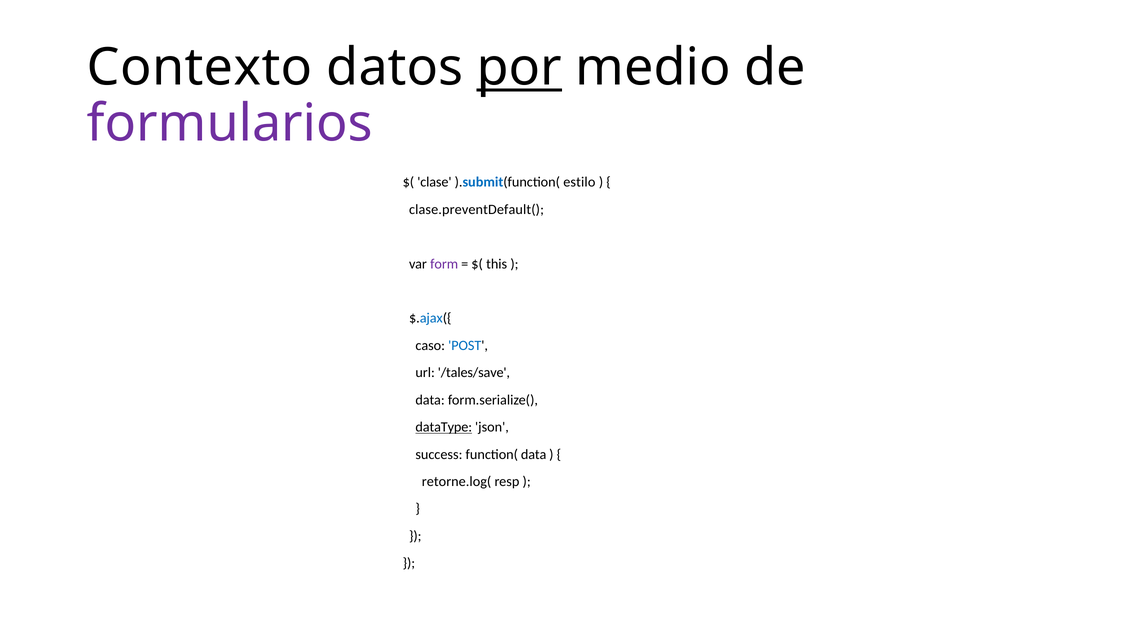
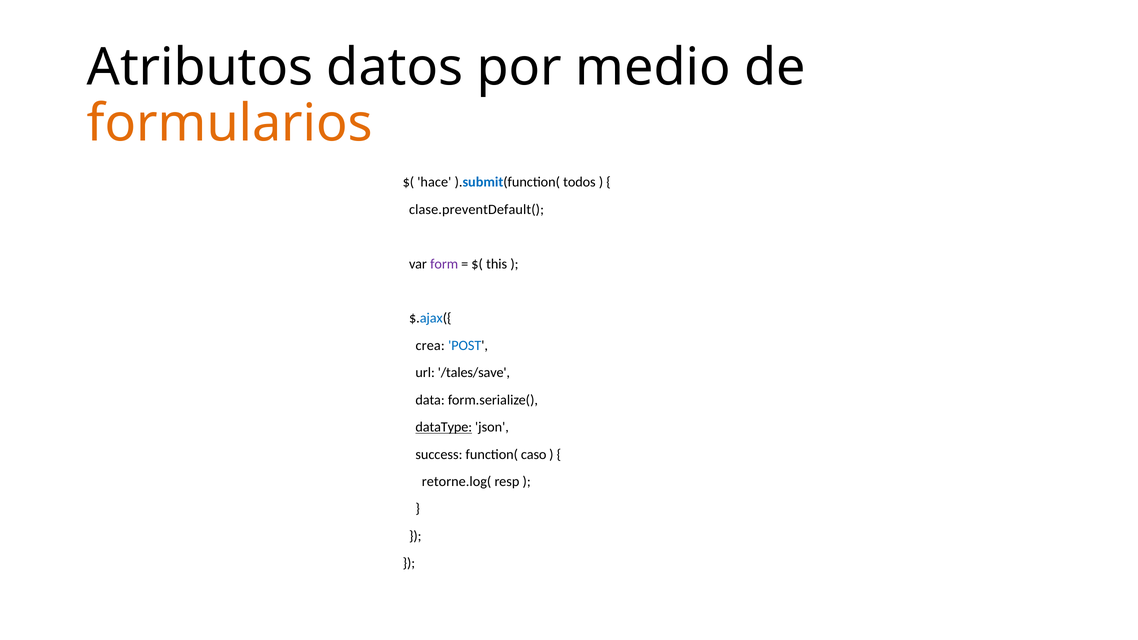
Contexto: Contexto -> Atributos
por underline: present -> none
formularios colour: purple -> orange
clase: clase -> hace
estilo: estilo -> todos
caso: caso -> crea
function( data: data -> caso
